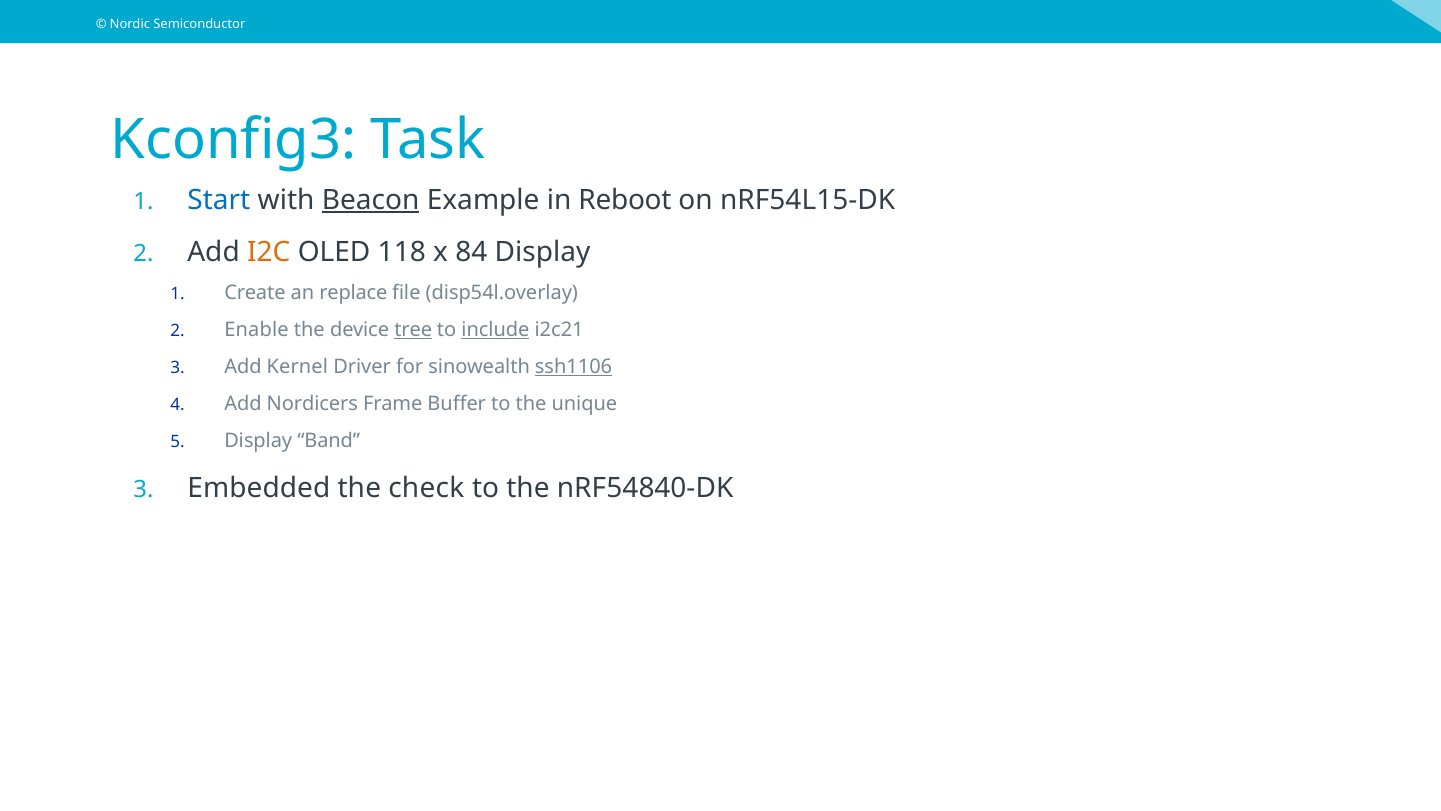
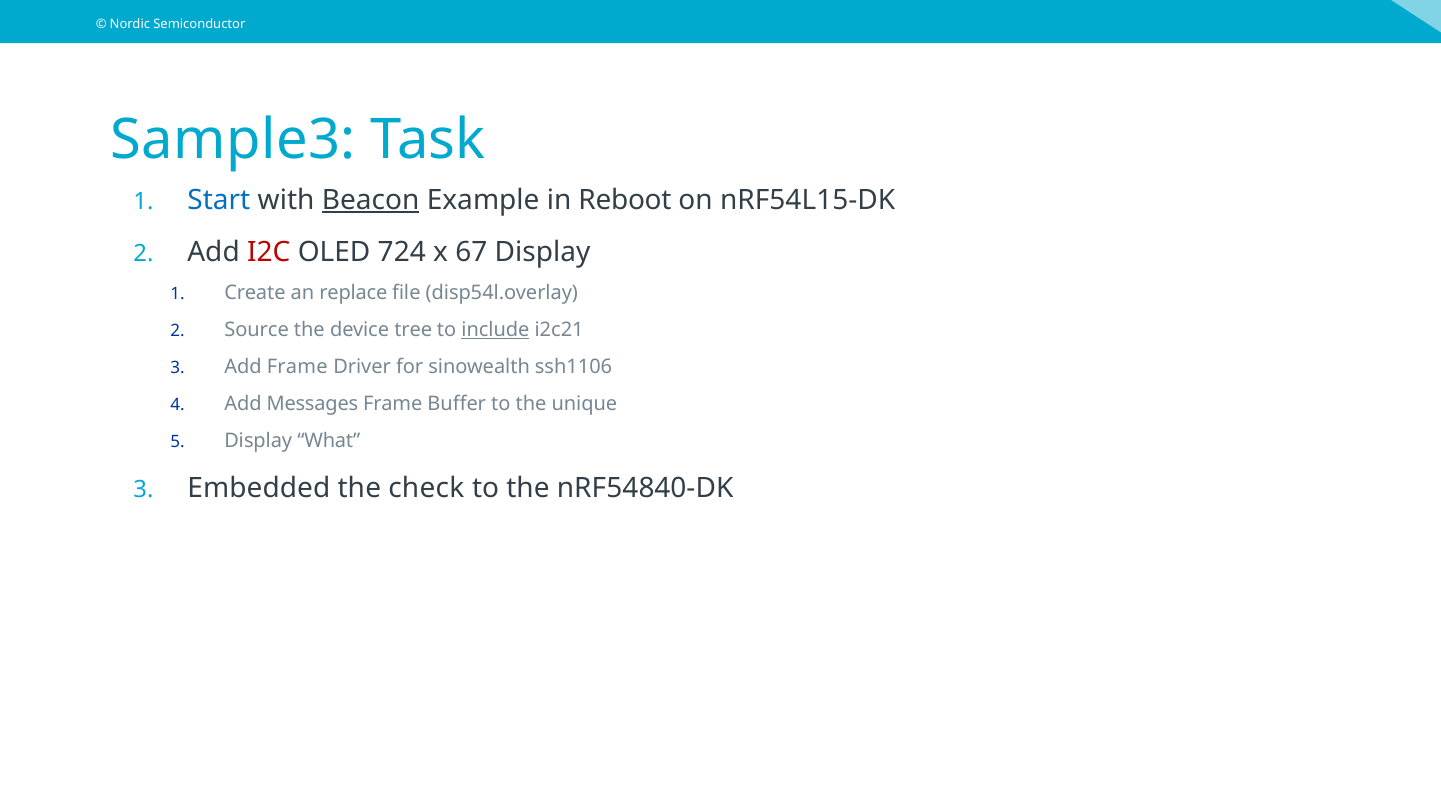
Kconfig3: Kconfig3 -> Sample3
I2C colour: orange -> red
118: 118 -> 724
84: 84 -> 67
Enable: Enable -> Source
tree underline: present -> none
Add Kernel: Kernel -> Frame
ssh1106 underline: present -> none
Nordicers: Nordicers -> Messages
Band: Band -> What
